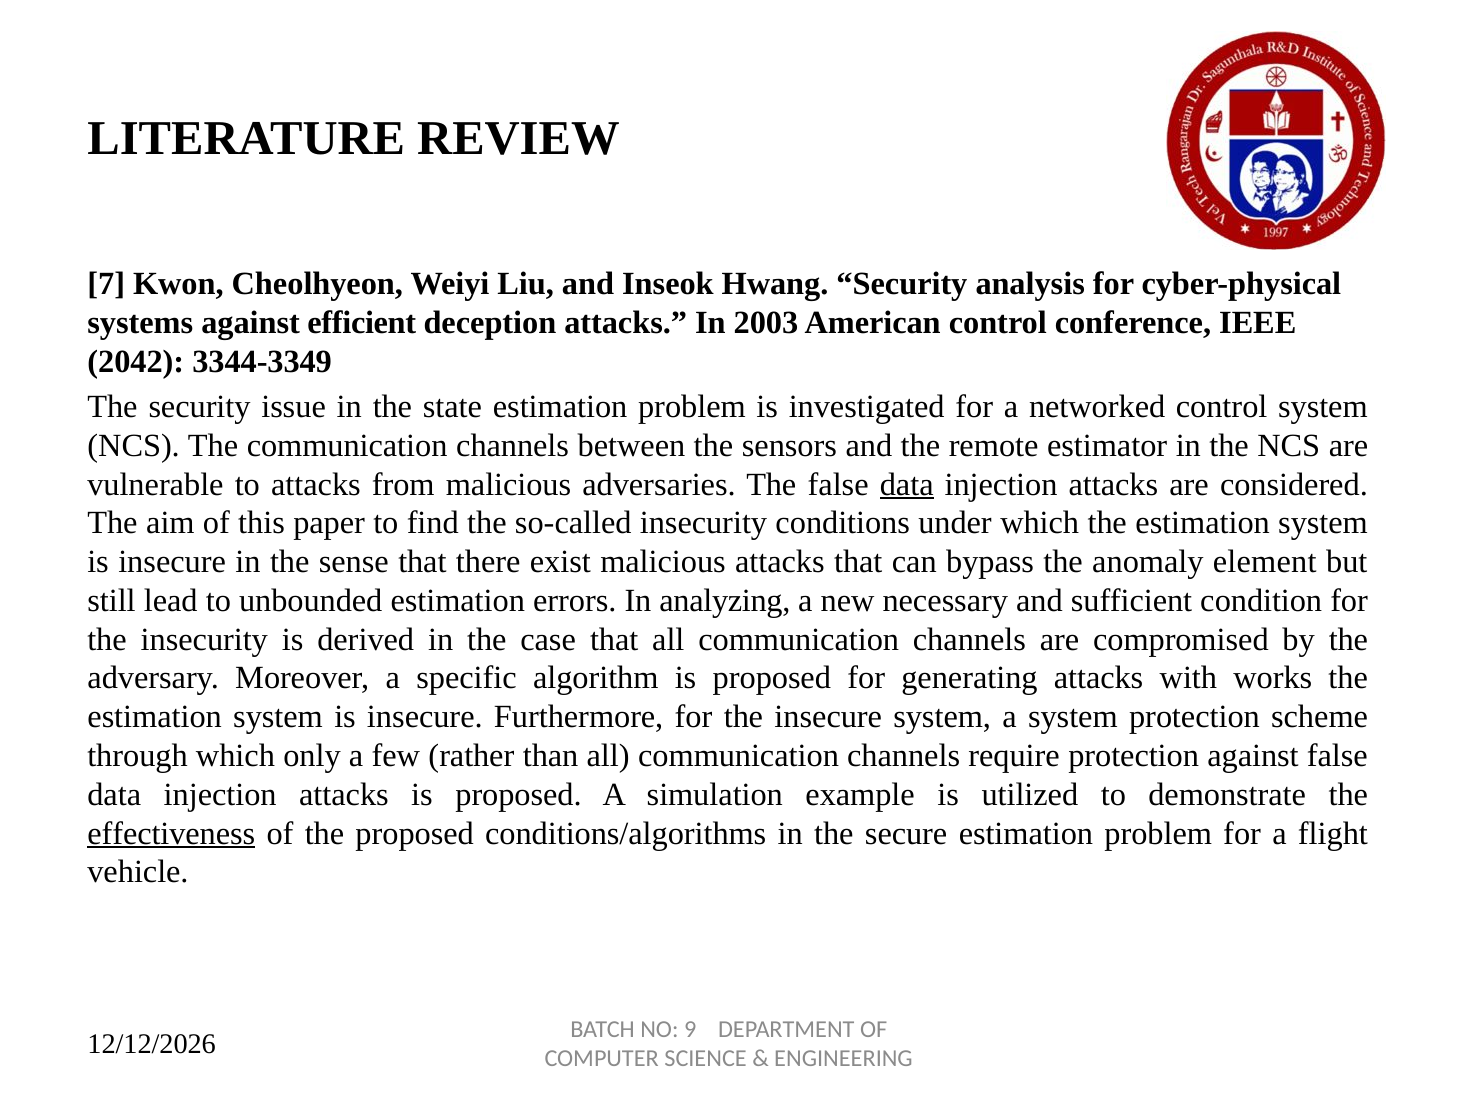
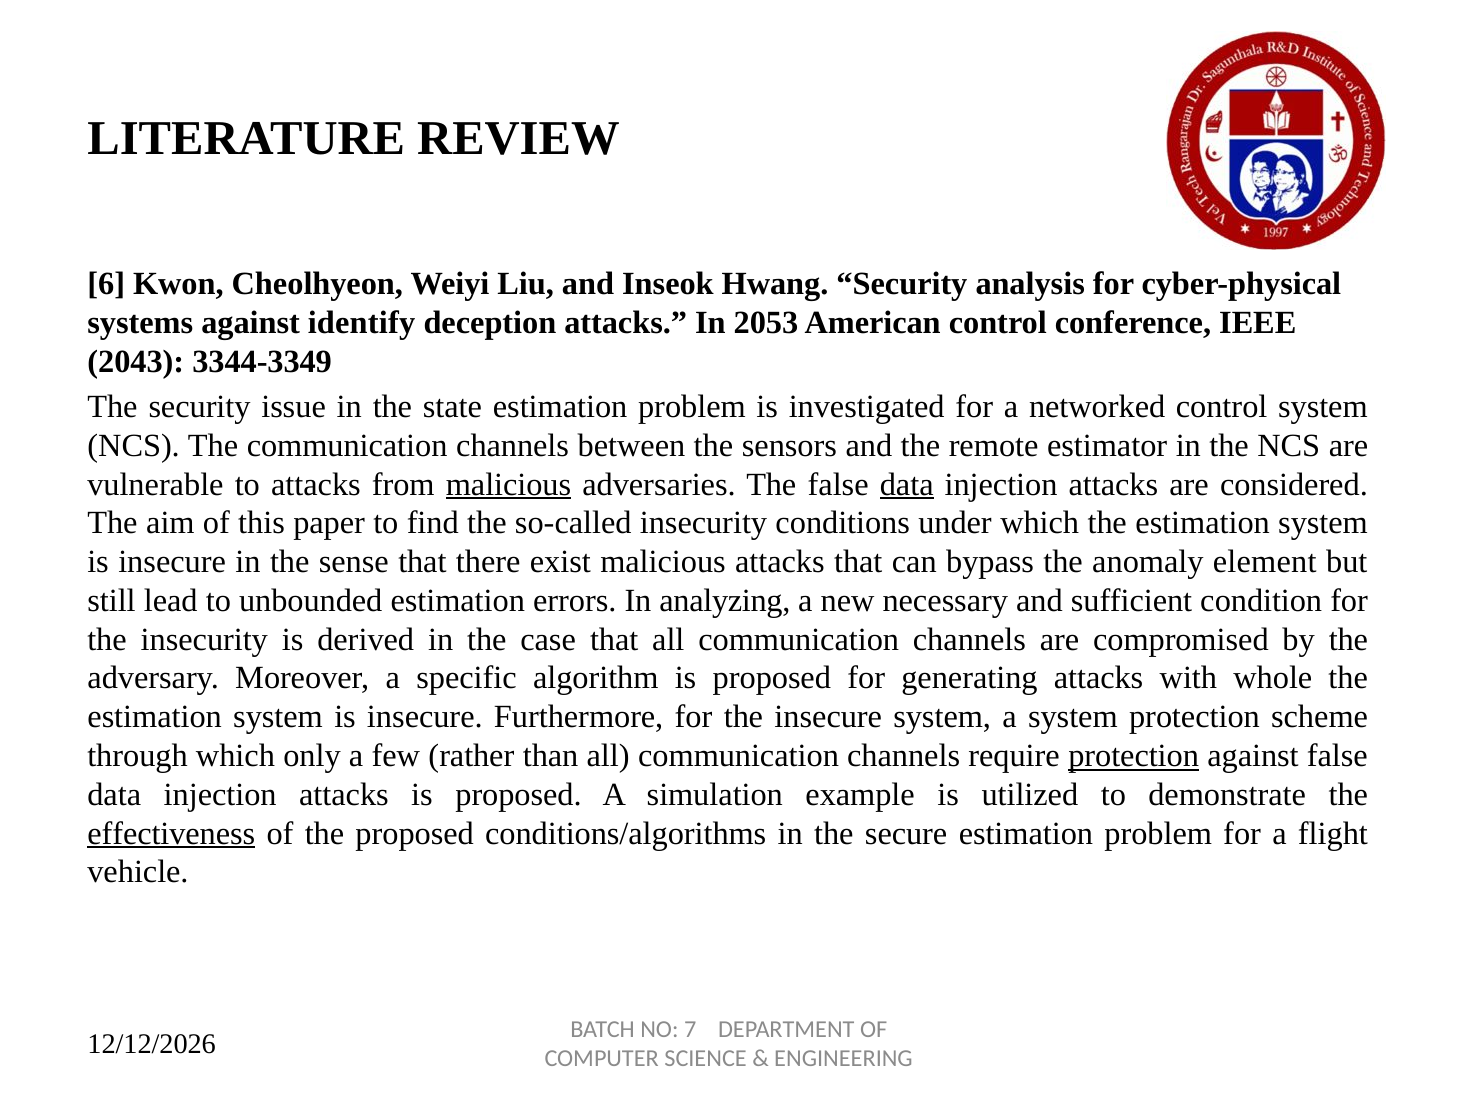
7: 7 -> 6
efficient: efficient -> identify
2003: 2003 -> 2053
2042: 2042 -> 2043
malicious at (509, 485) underline: none -> present
works: works -> whole
protection at (1134, 756) underline: none -> present
9: 9 -> 7
